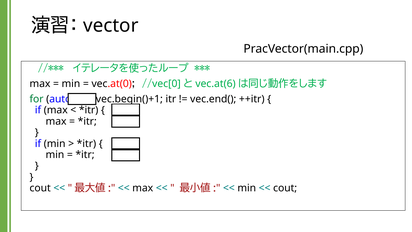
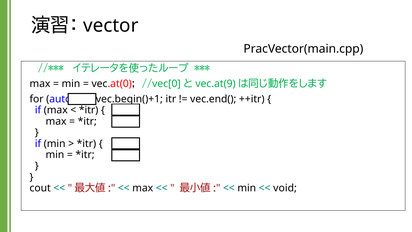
vec.at(6: vec.at(6 -> vec.at(9
for colour: green -> black
cout at (285, 188): cout -> void
